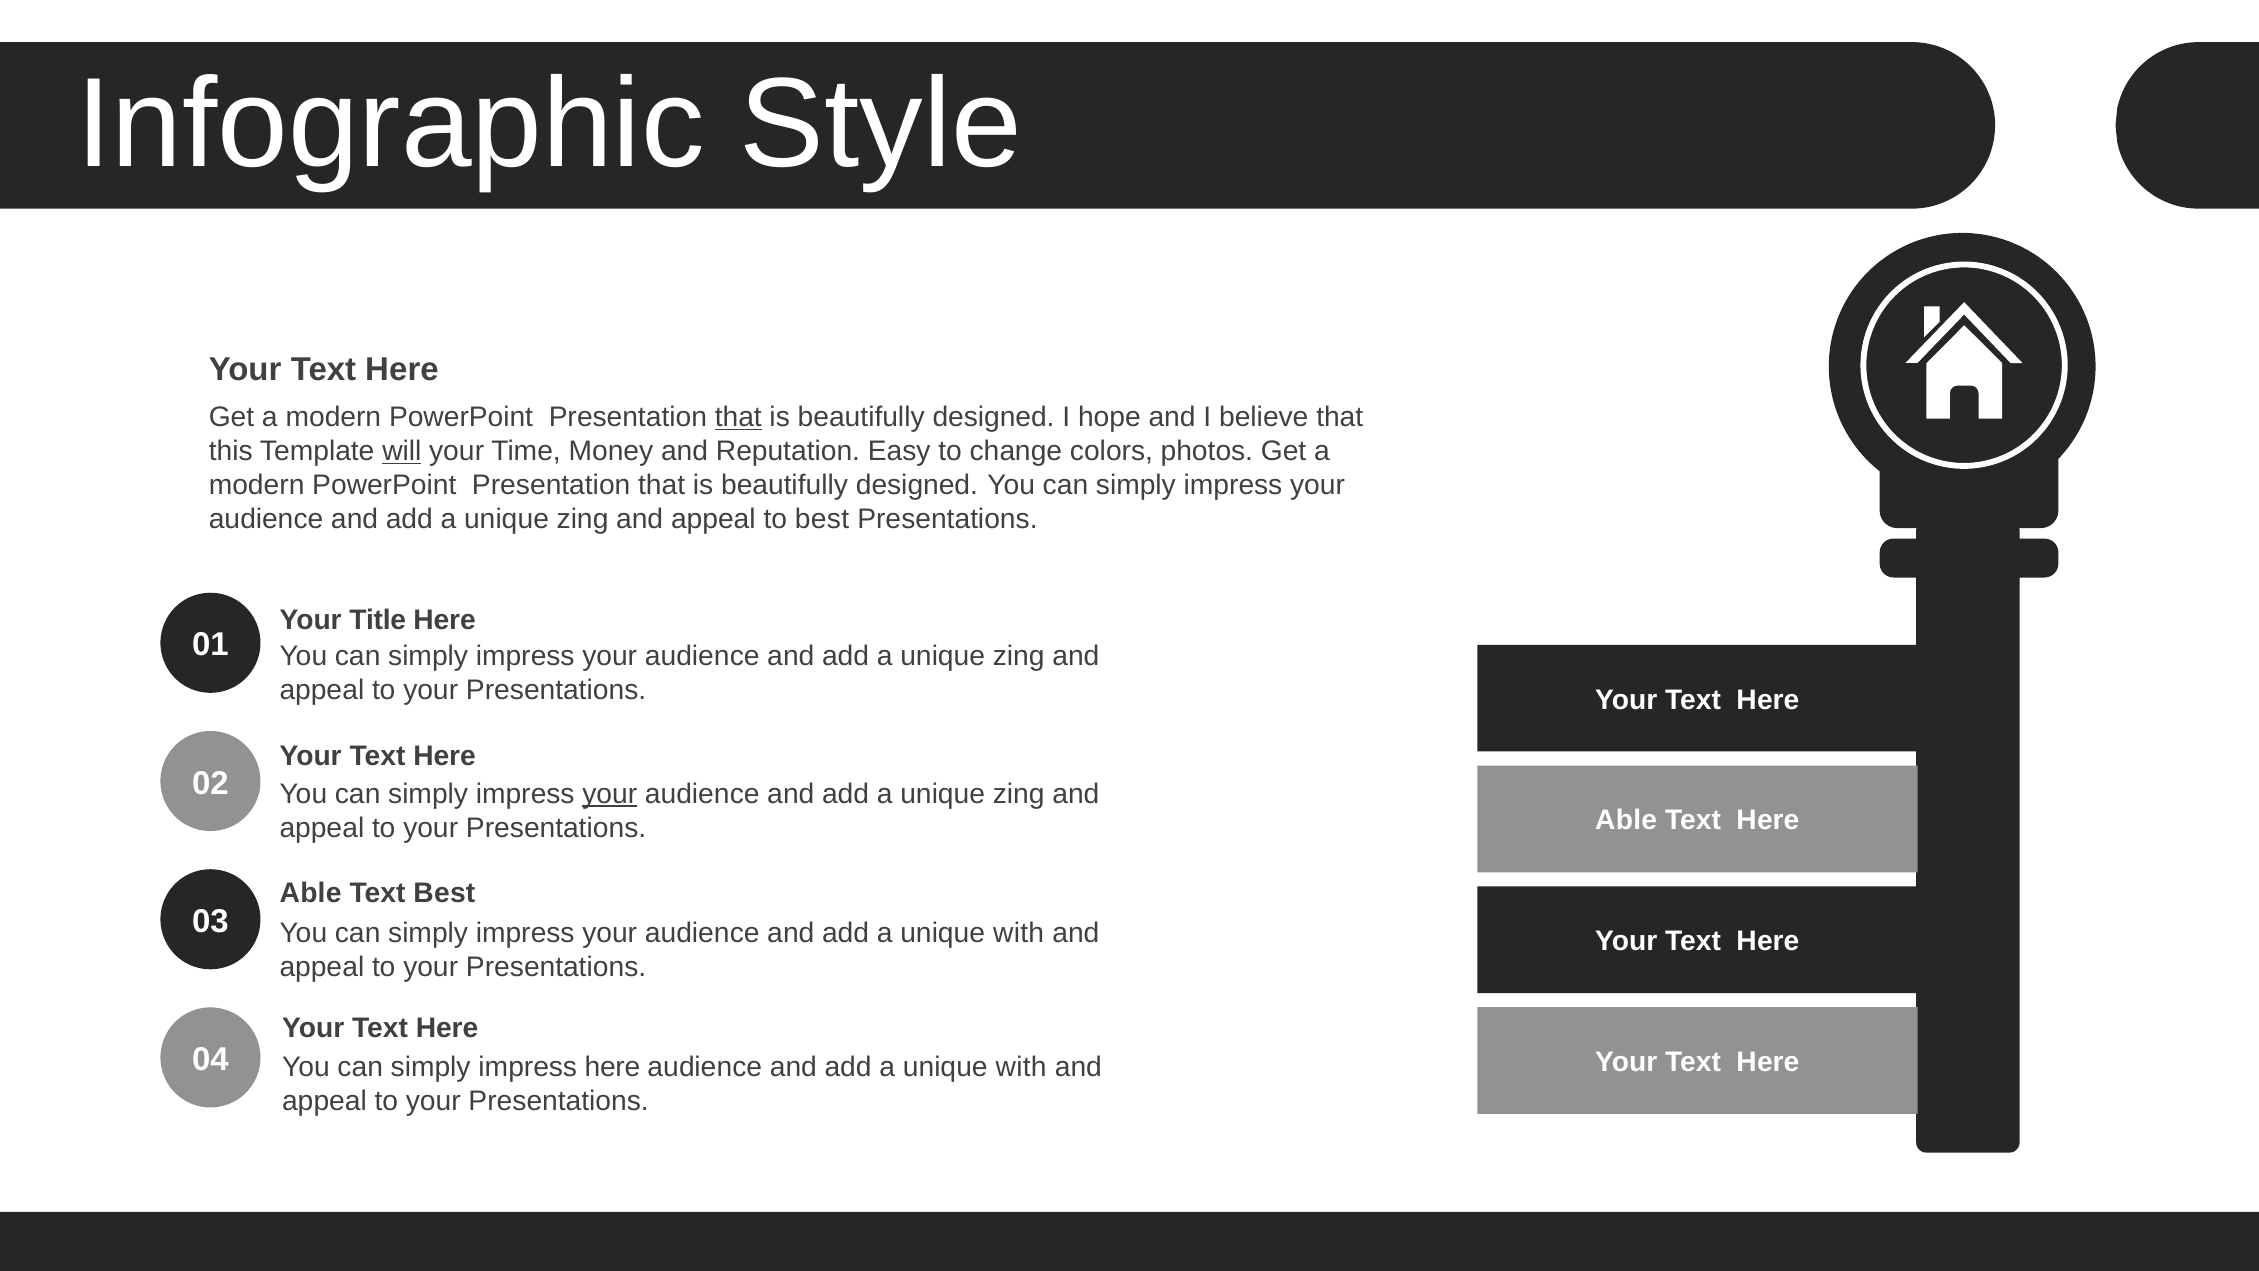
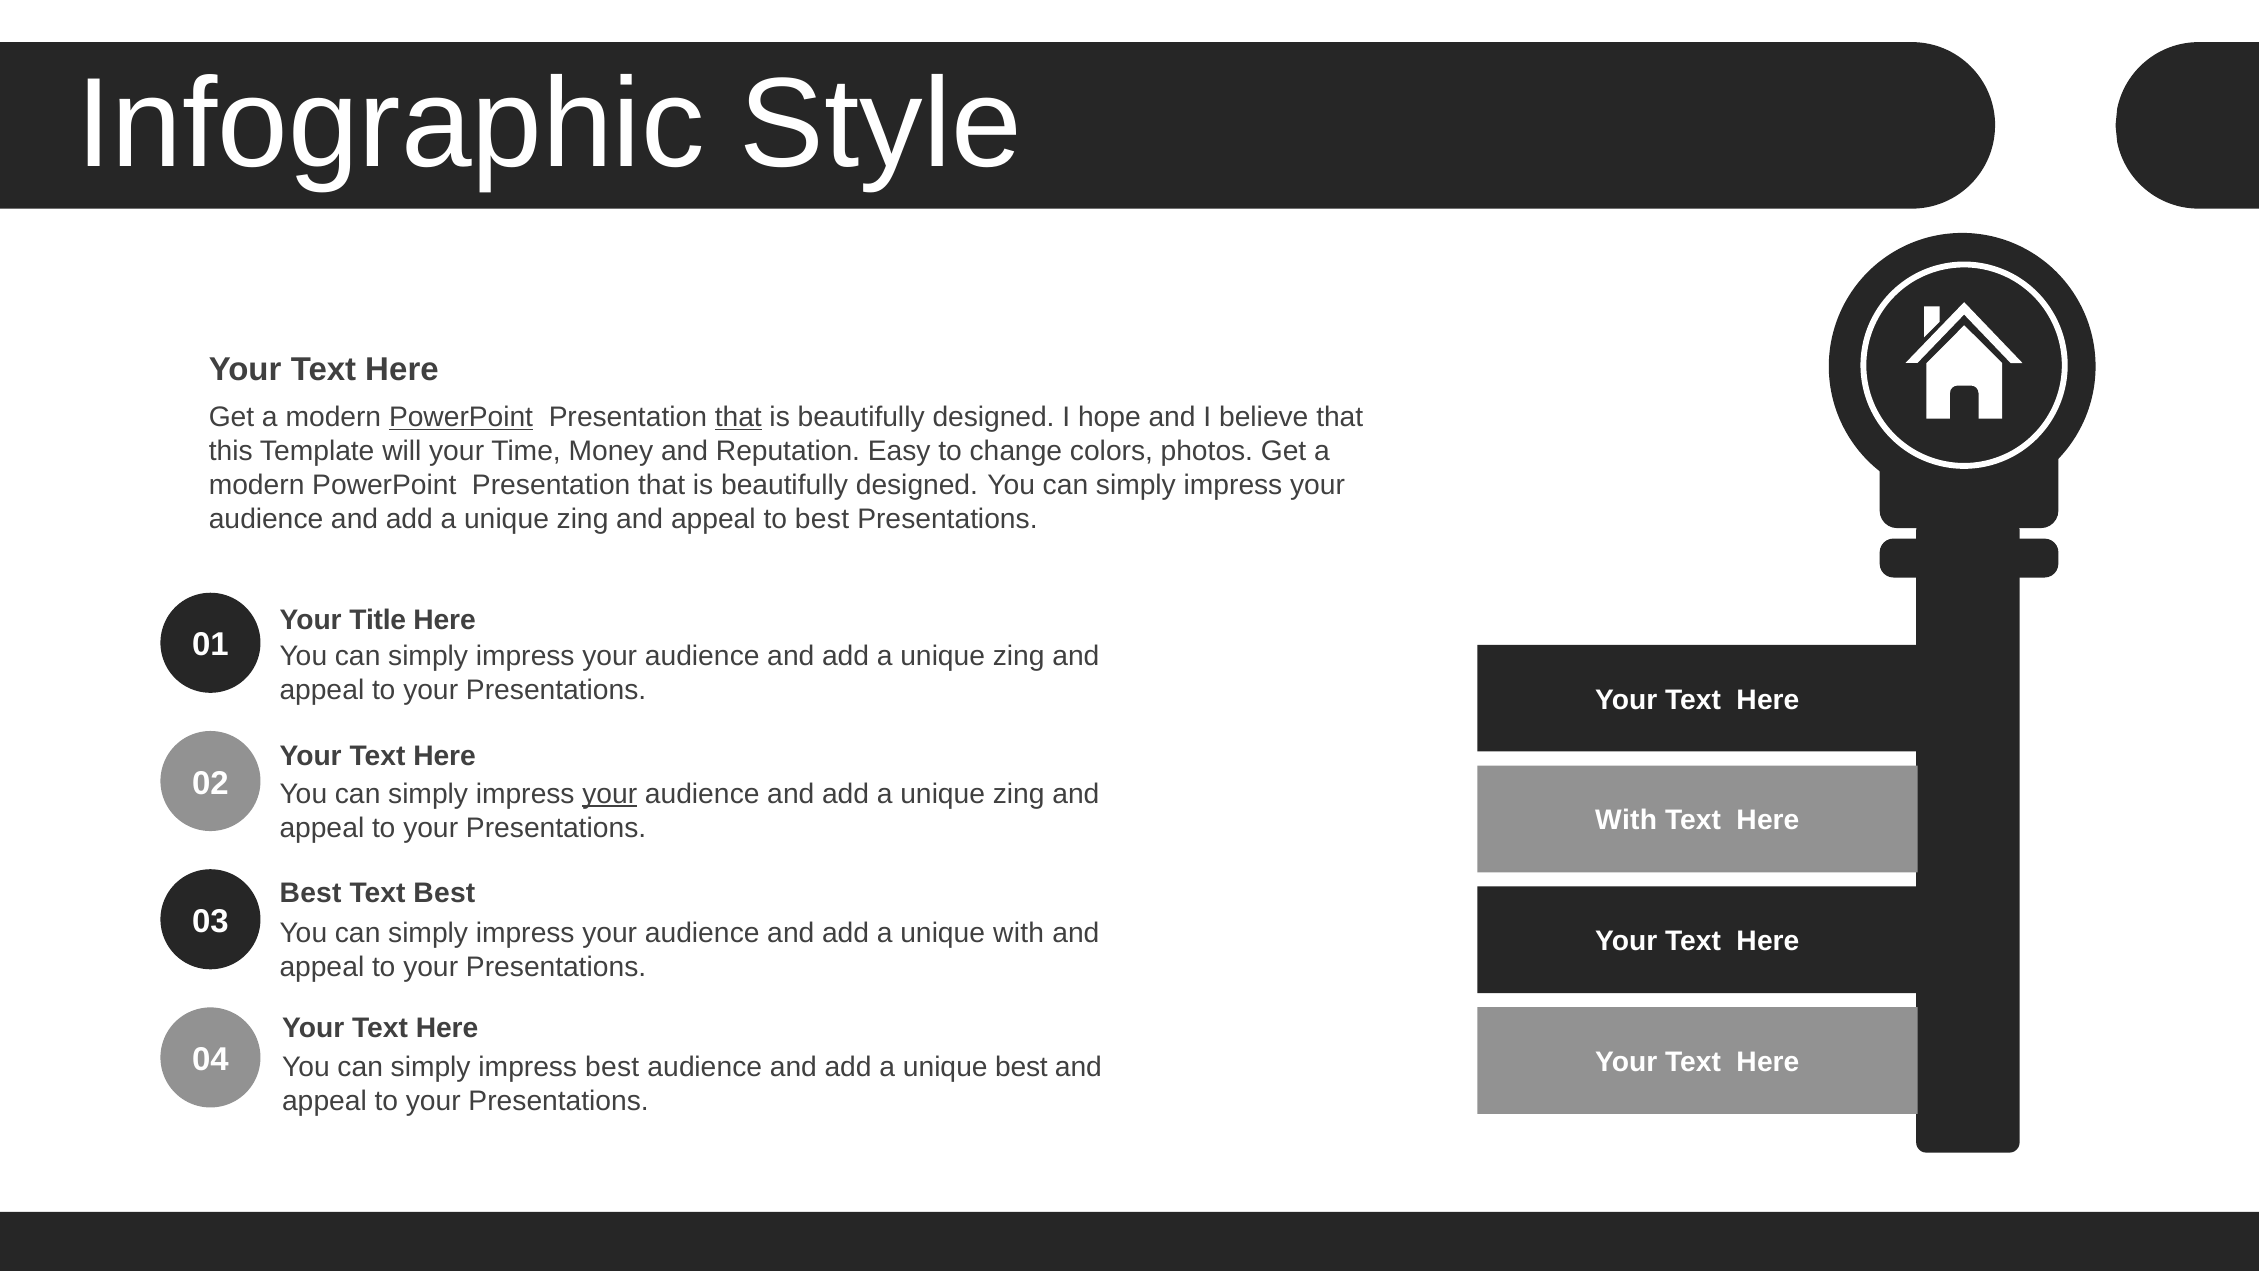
PowerPoint at (461, 417) underline: none -> present
will underline: present -> none
Able at (1626, 820): Able -> With
Able at (311, 893): Able -> Best
impress here: here -> best
with at (1021, 1067): with -> best
